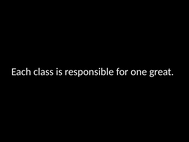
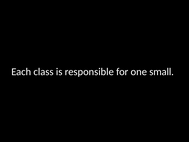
great: great -> small
